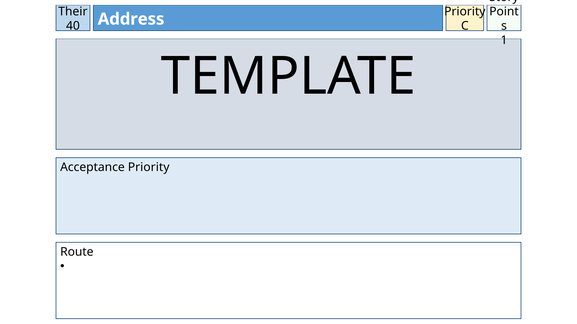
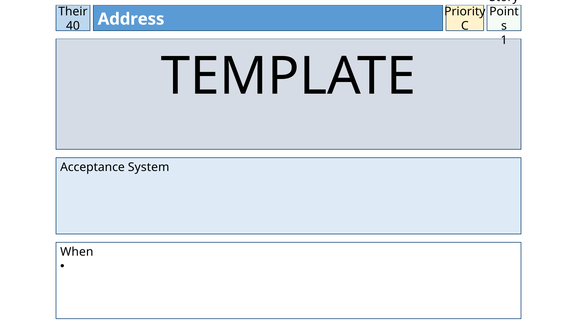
Acceptance Priority: Priority -> System
Route: Route -> When
